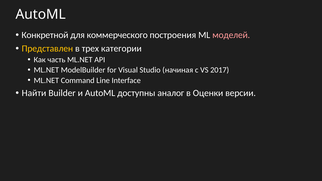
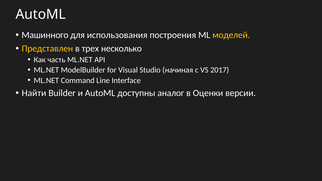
Конкретной: Конкретной -> Машинного
коммерческого: коммерческого -> использования
моделей colour: pink -> yellow
категории: категории -> несколько
